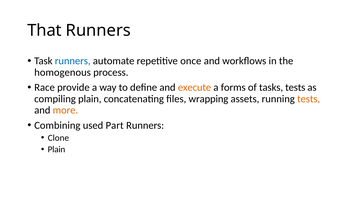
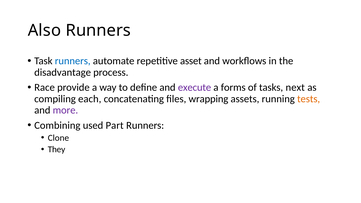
That: That -> Also
once: once -> asset
homogenous: homogenous -> disadvantage
execute colour: orange -> purple
tasks tests: tests -> next
compiling plain: plain -> each
more colour: orange -> purple
Plain at (56, 149): Plain -> They
